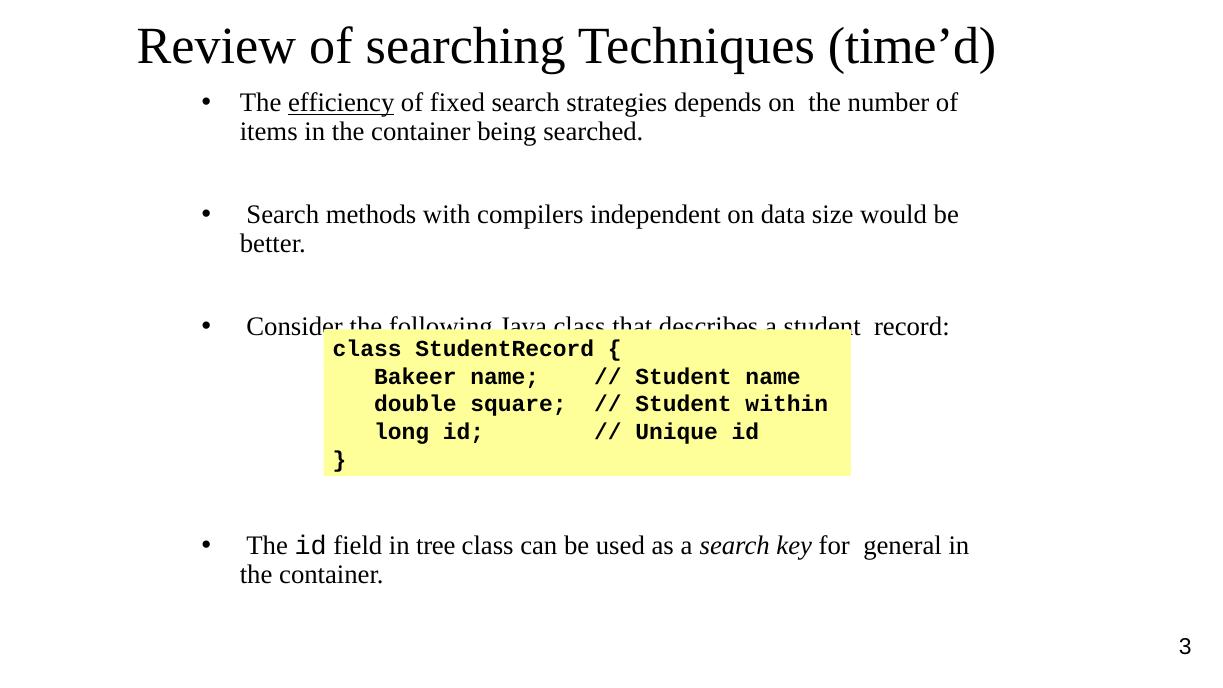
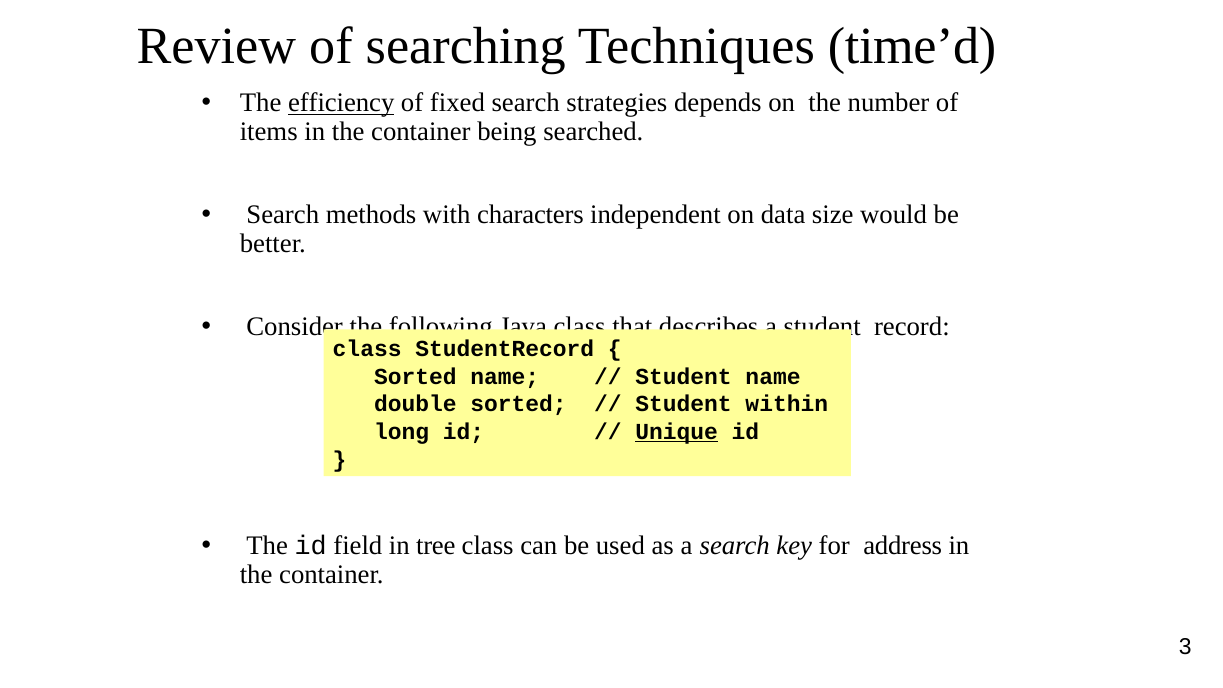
compilers: compilers -> characters
Bakeer at (415, 377): Bakeer -> Sorted
double square: square -> sorted
Unique underline: none -> present
general: general -> address
